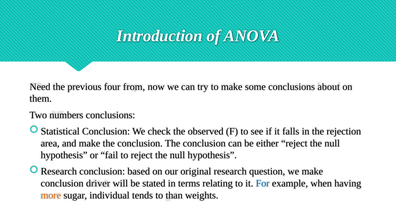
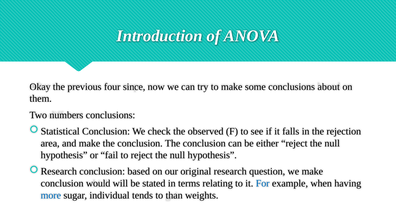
Need: Need -> Okay
from: from -> since
driver: driver -> would
more colour: orange -> blue
